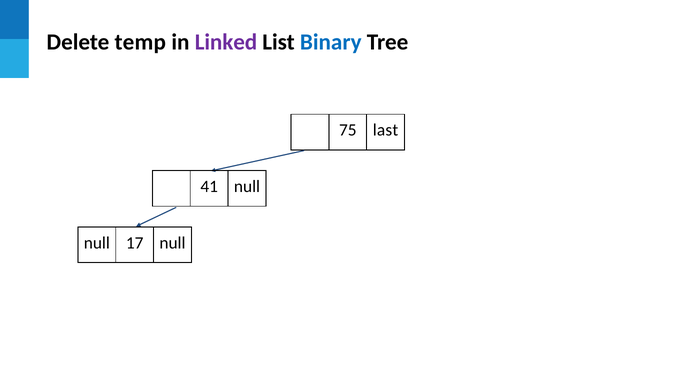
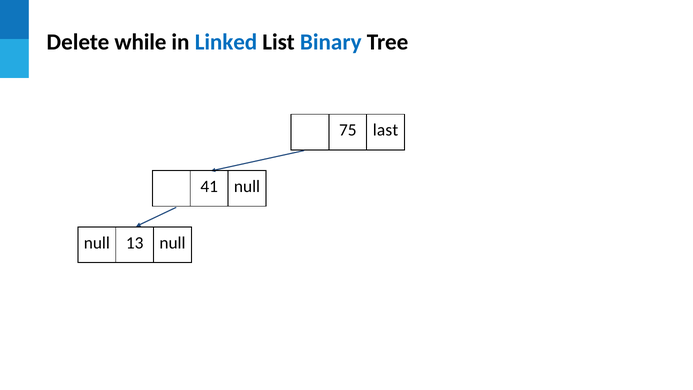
temp: temp -> while
Linked colour: purple -> blue
17: 17 -> 13
